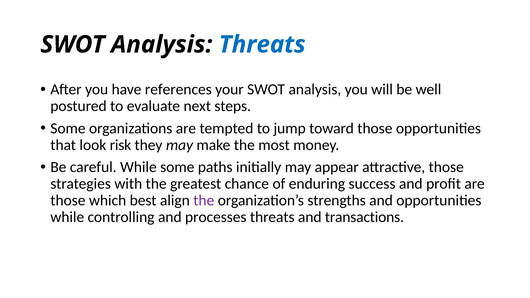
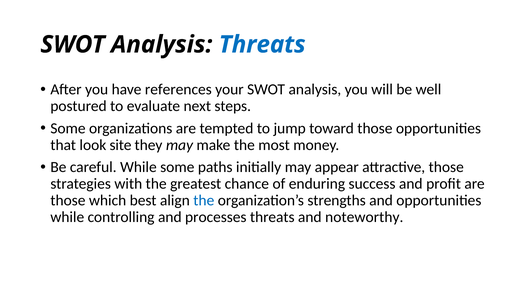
risk: risk -> site
the at (204, 201) colour: purple -> blue
transactions: transactions -> noteworthy
